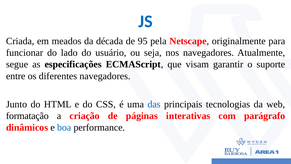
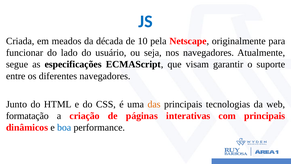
95: 95 -> 10
das colour: blue -> orange
com parágrafo: parágrafo -> principais
